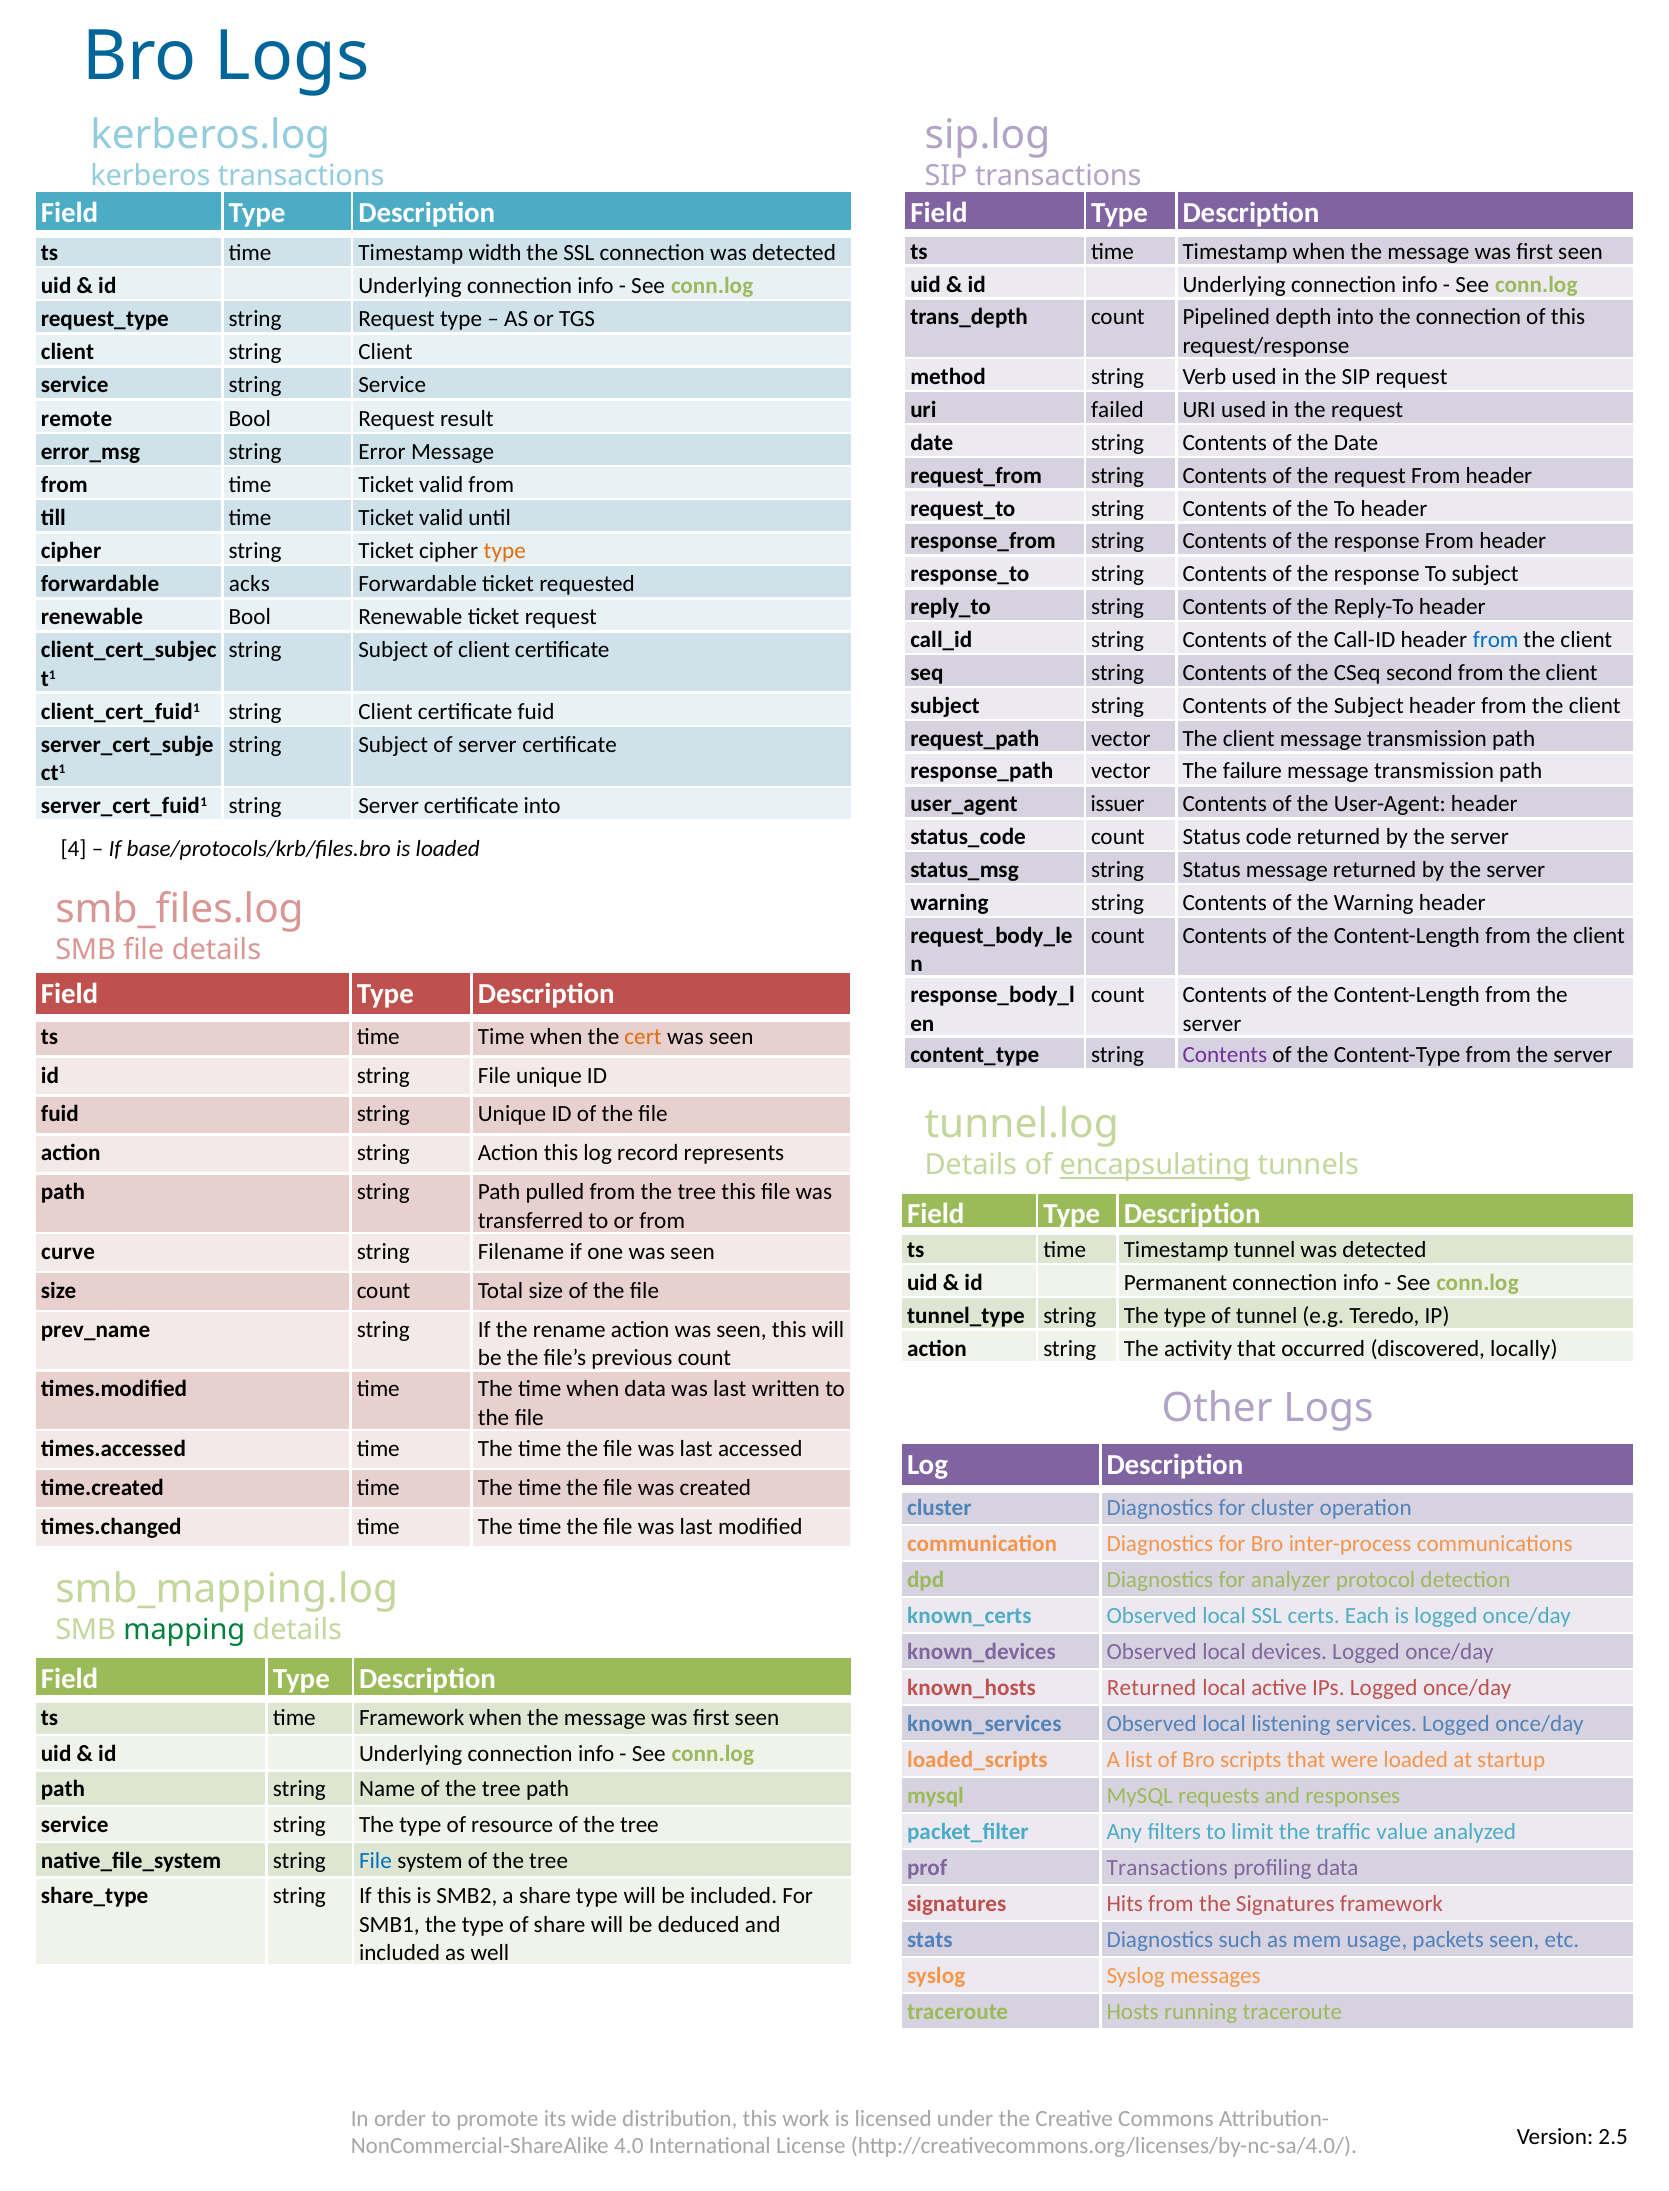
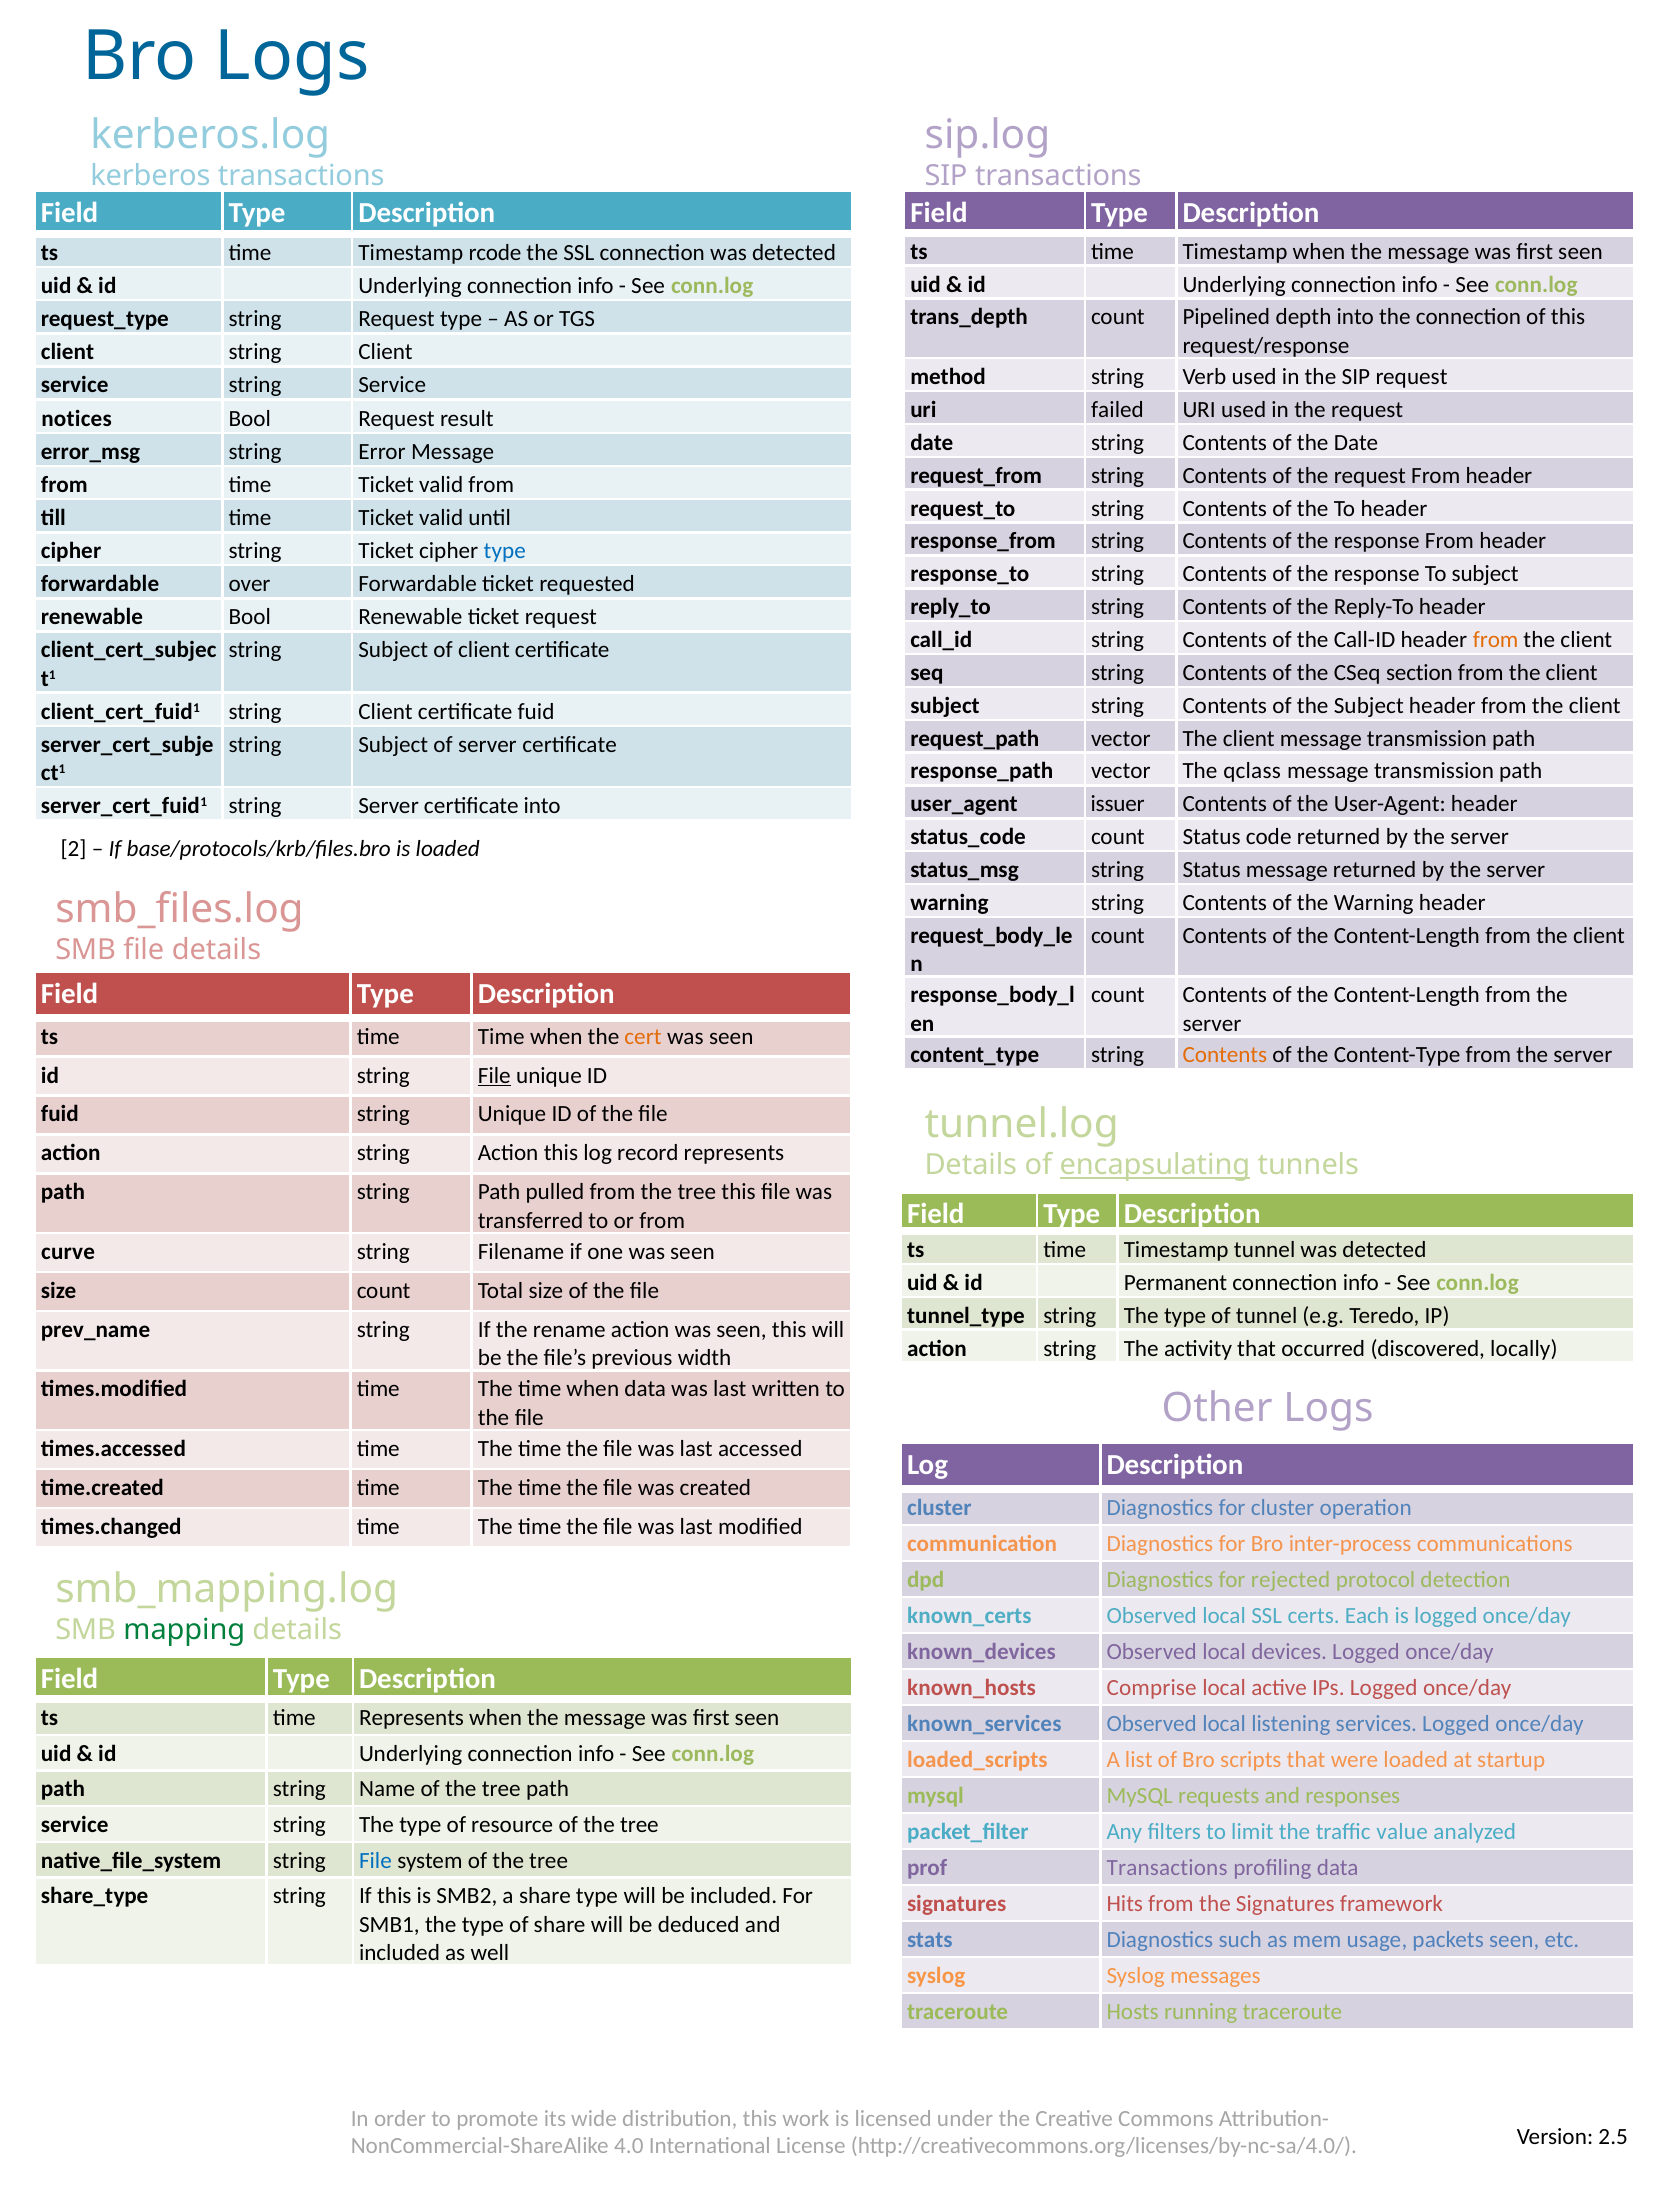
width: width -> rcode
remote: remote -> notices
type at (505, 551) colour: orange -> blue
acks: acks -> over
from at (1496, 640) colour: blue -> orange
second: second -> section
failure: failure -> qclass
4: 4 -> 2
Contents at (1225, 1055) colour: purple -> orange
File at (494, 1075) underline: none -> present
previous count: count -> width
analyzer: analyzer -> rejected
Returned at (1152, 1687): Returned -> Comprise
time Framework: Framework -> Represents
